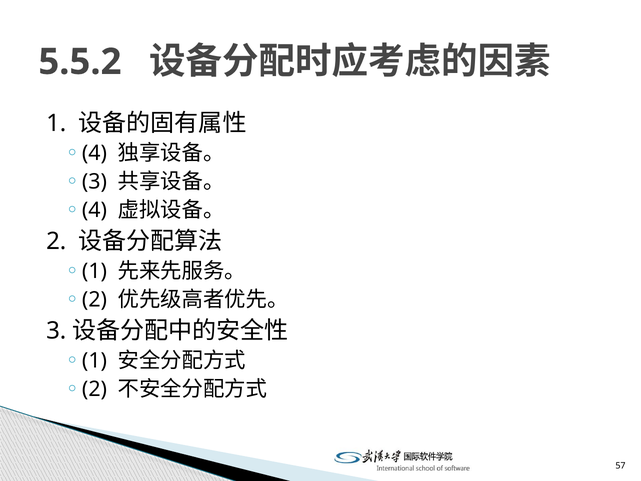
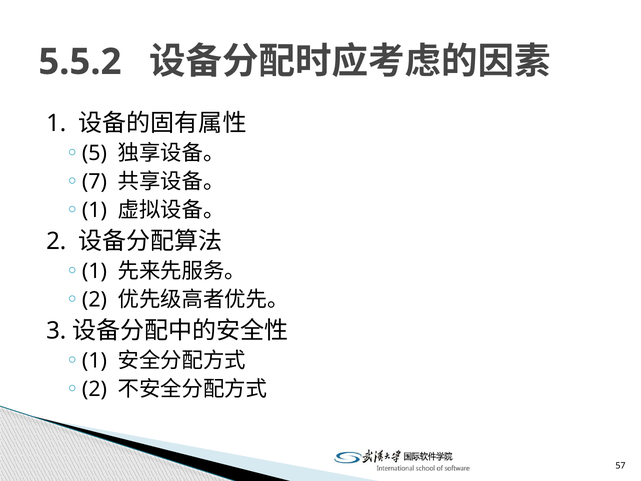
4 at (94, 153): 4 -> 5
3 at (94, 182): 3 -> 7
4 at (94, 210): 4 -> 1
